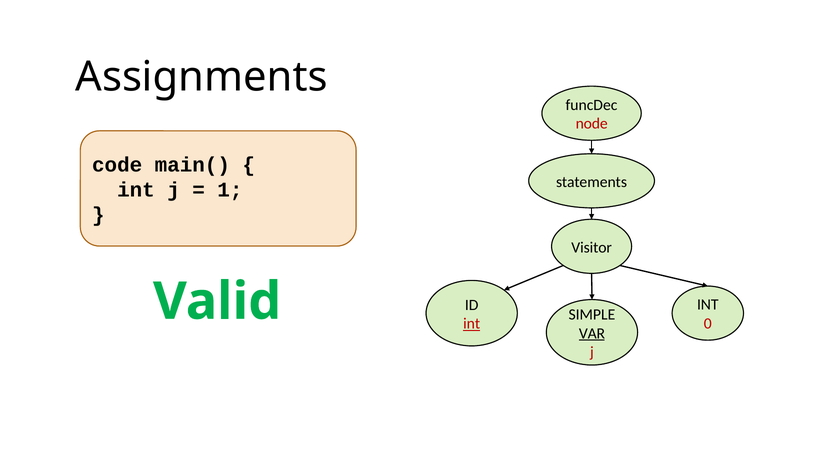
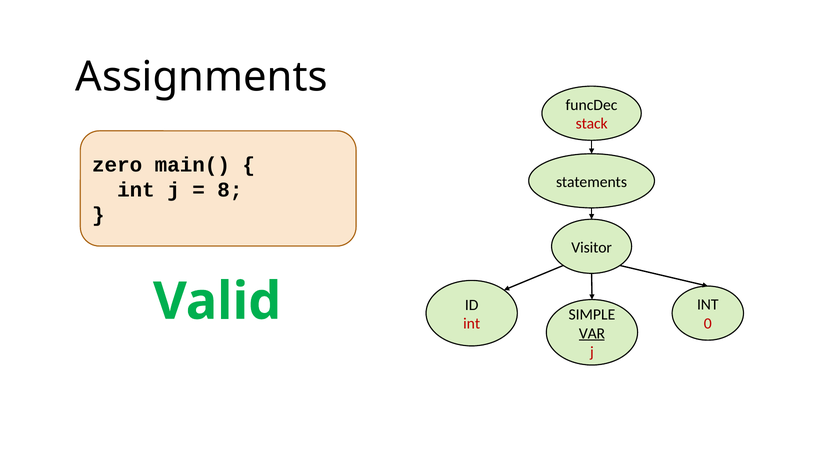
node: node -> stack
code: code -> zero
1: 1 -> 8
int at (472, 323) underline: present -> none
